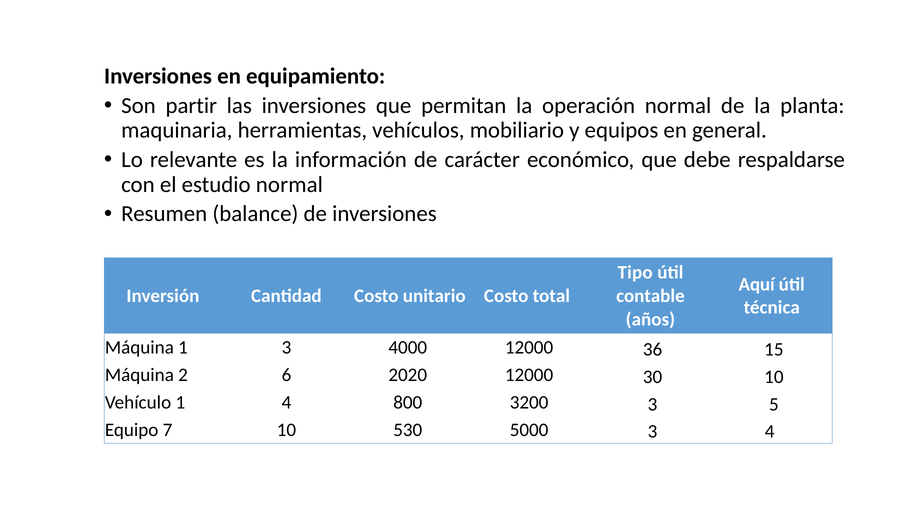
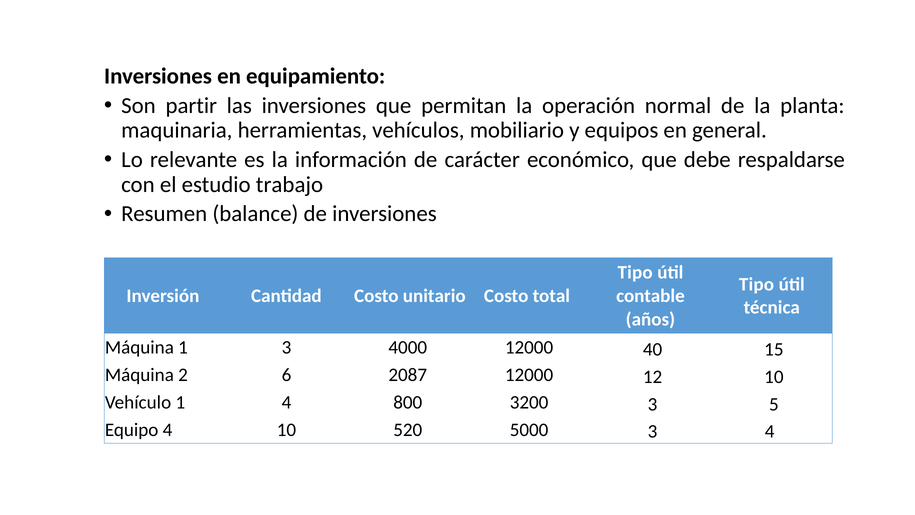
estudio normal: normal -> trabajo
Aquí at (757, 284): Aquí -> Tipo
36: 36 -> 40
2020: 2020 -> 2087
30: 30 -> 12
Equipo 7: 7 -> 4
530: 530 -> 520
